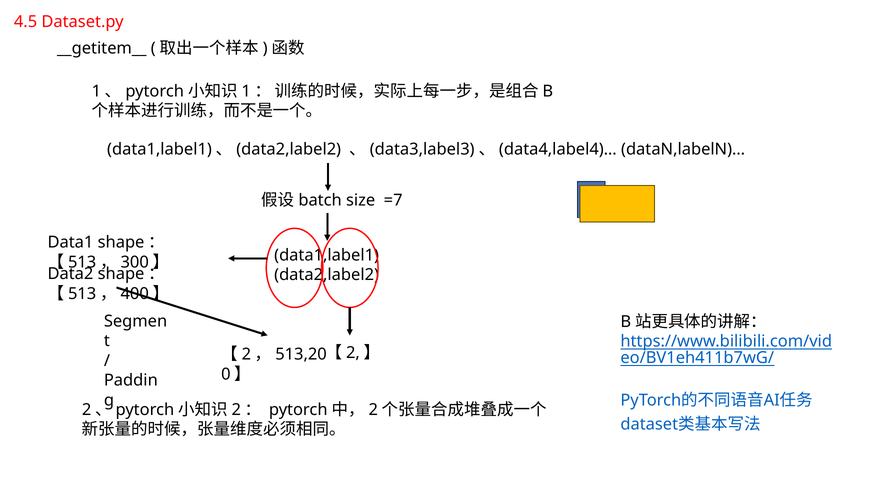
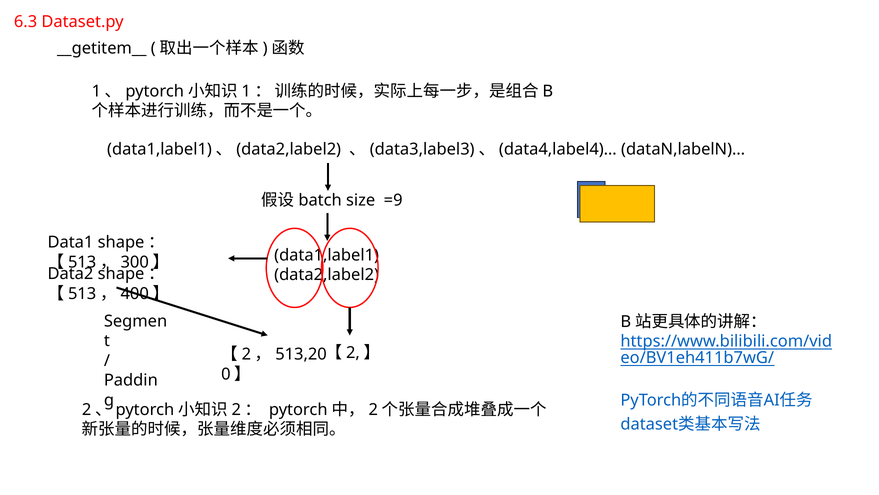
4.5: 4.5 -> 6.3
=7: =7 -> =9
